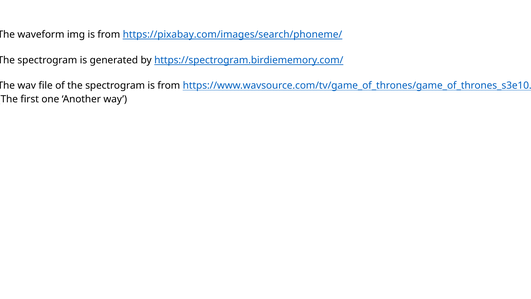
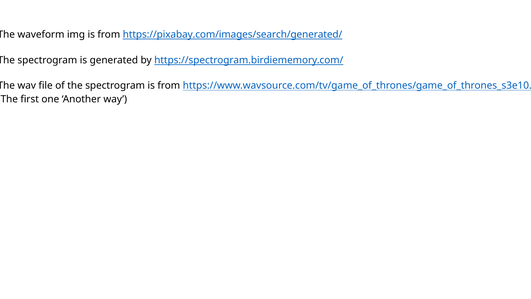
https://pixabay.com/images/search/phoneme/: https://pixabay.com/images/search/phoneme/ -> https://pixabay.com/images/search/generated/
